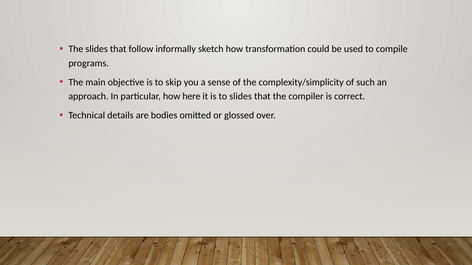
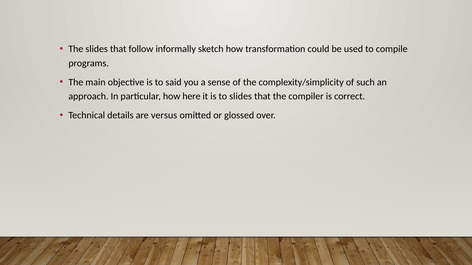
skip: skip -> said
bodies: bodies -> versus
